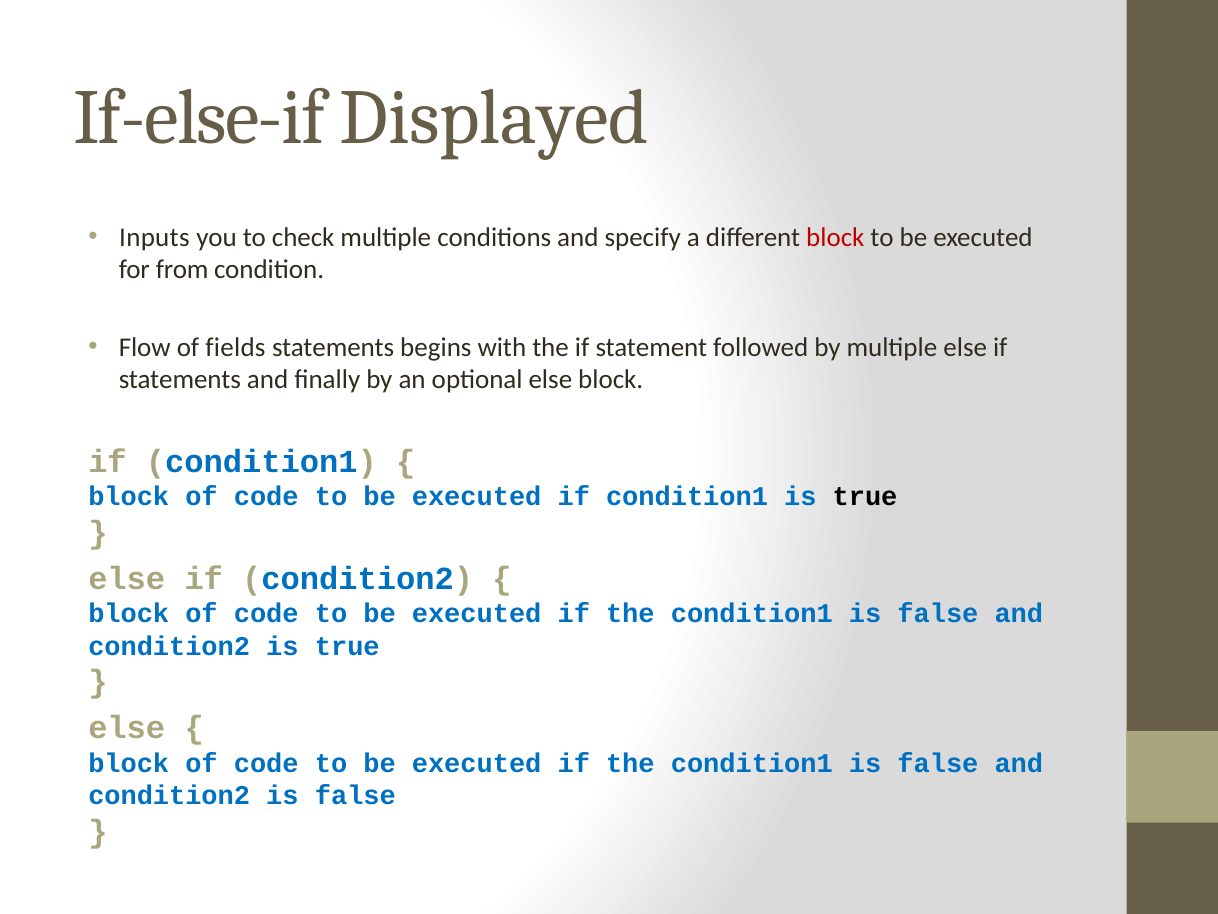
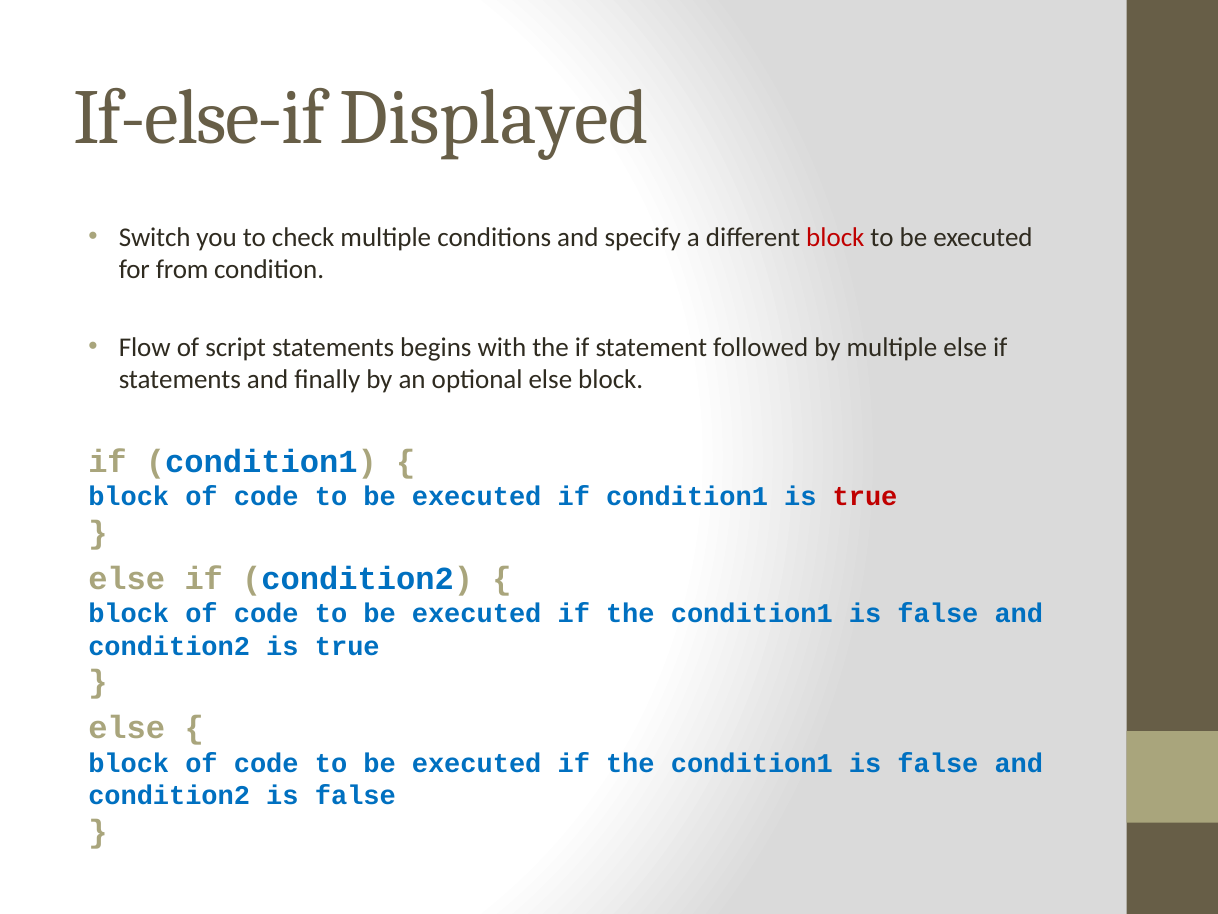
Inputs: Inputs -> Switch
fields: fields -> script
true at (865, 496) colour: black -> red
